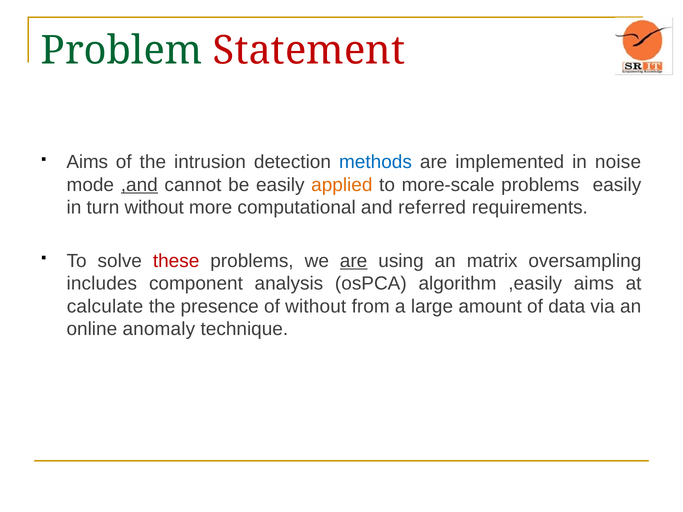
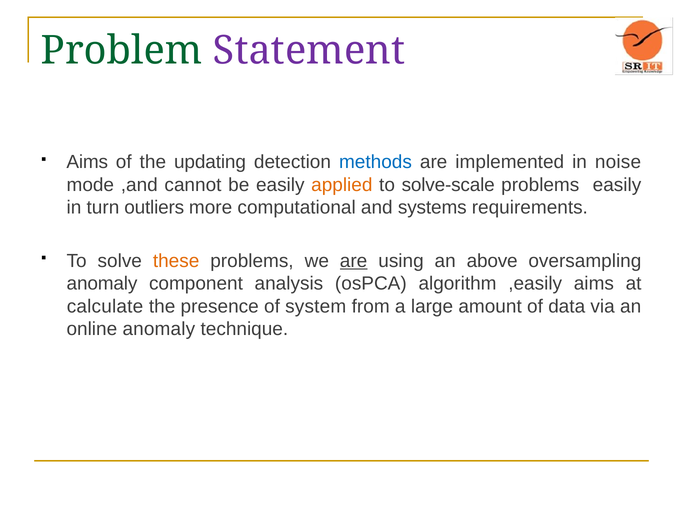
Statement colour: red -> purple
intrusion: intrusion -> updating
,and underline: present -> none
more-scale: more-scale -> solve-scale
turn without: without -> outliers
referred: referred -> systems
these colour: red -> orange
matrix: matrix -> above
includes at (102, 284): includes -> anomaly
of without: without -> system
